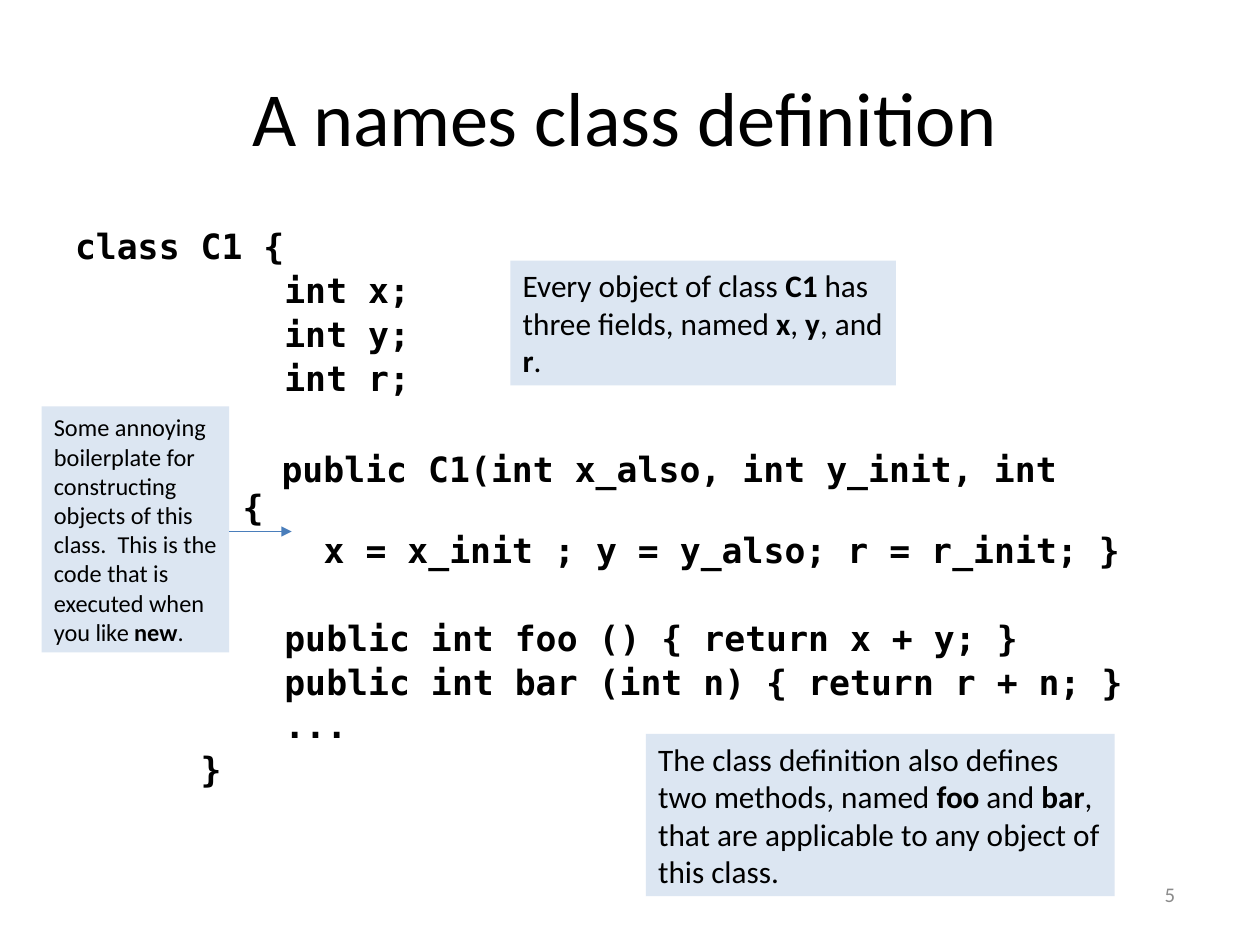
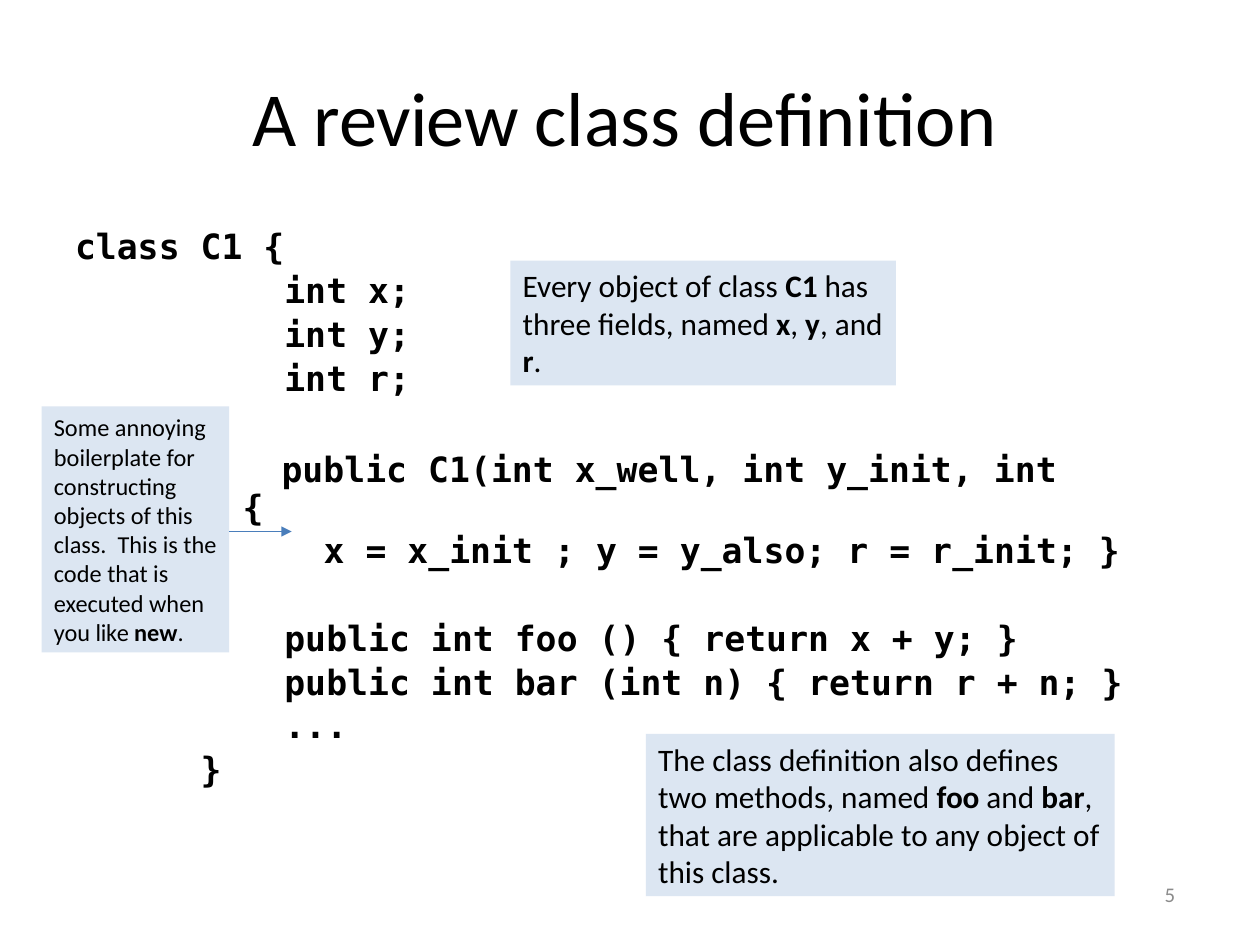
names: names -> review
x_also: x_also -> x_well
